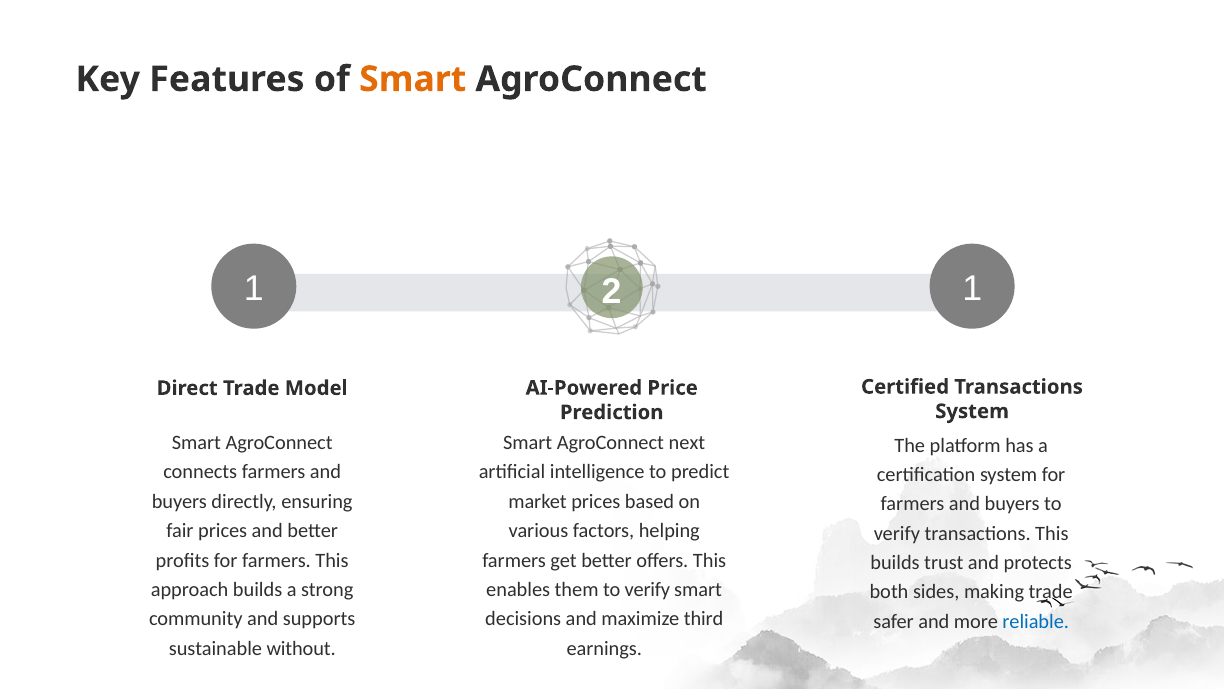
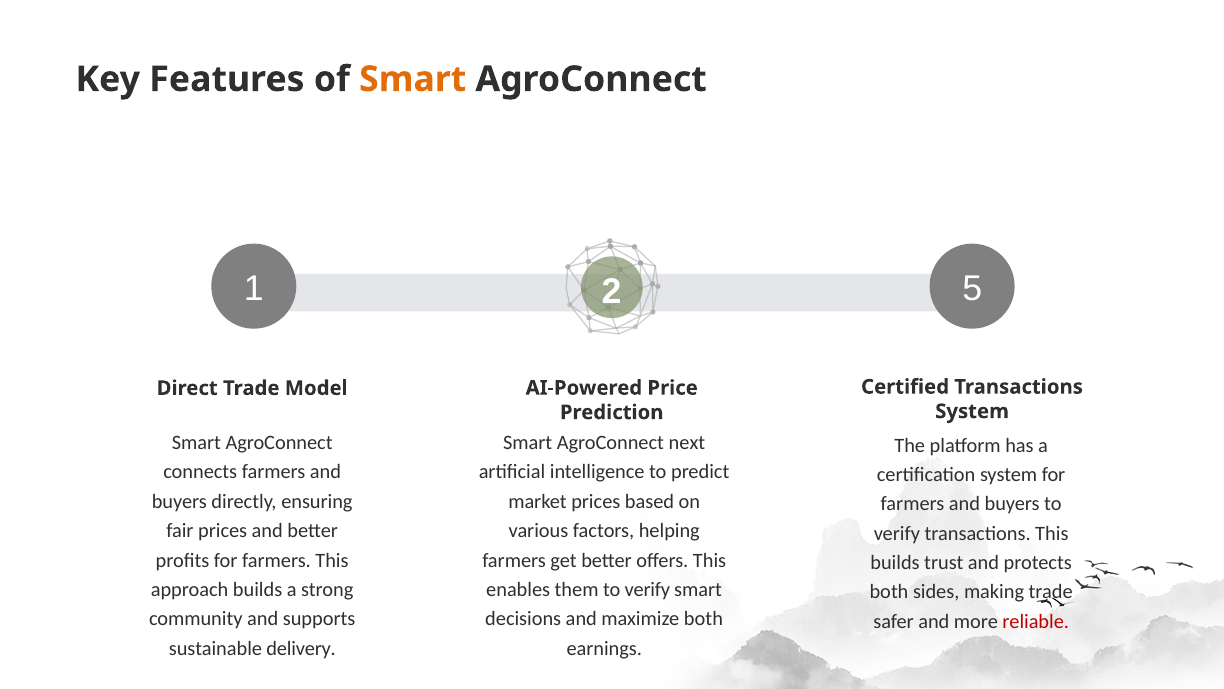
2 1: 1 -> 5
maximize third: third -> both
reliable colour: blue -> red
without: without -> delivery
